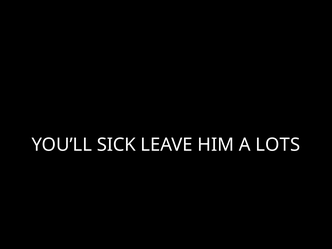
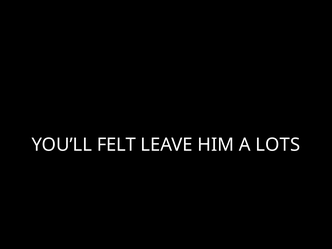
SICK: SICK -> FELT
